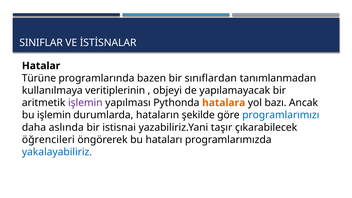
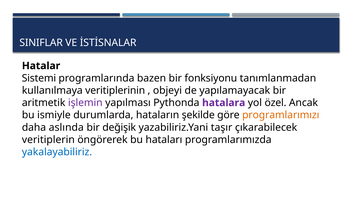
Türüne: Türüne -> Sistemi
sınıflardan: sınıflardan -> fonksiyonu
hatalara colour: orange -> purple
bazı: bazı -> özel
bu işlemin: işlemin -> ismiyle
programlarımızı colour: blue -> orange
istisnai: istisnai -> değişik
öğrencileri: öğrencileri -> veritiplerin
